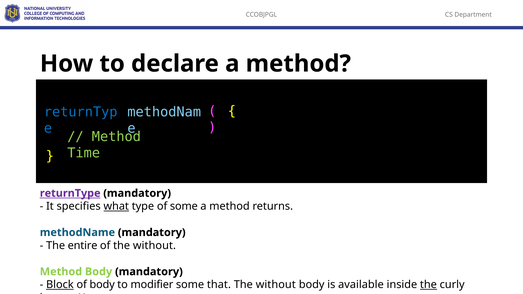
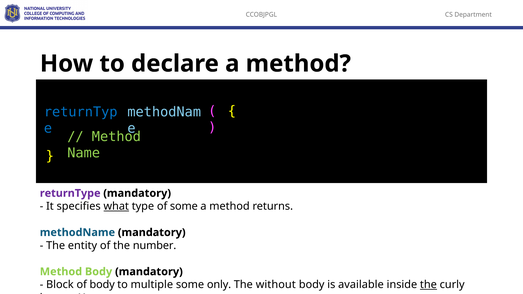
Time: Time -> Name
returnType underline: present -> none
entire: entire -> entity
of the without: without -> number
Block underline: present -> none
modifier: modifier -> multiple
that: that -> only
